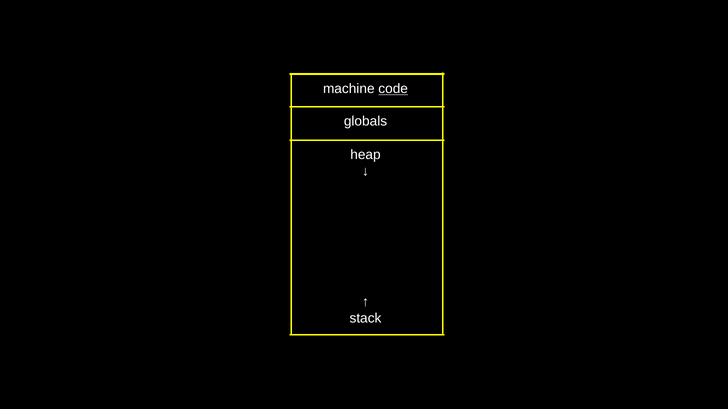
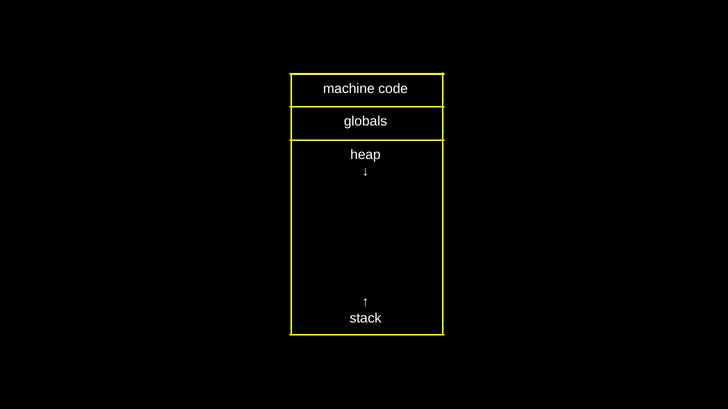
code underline: present -> none
